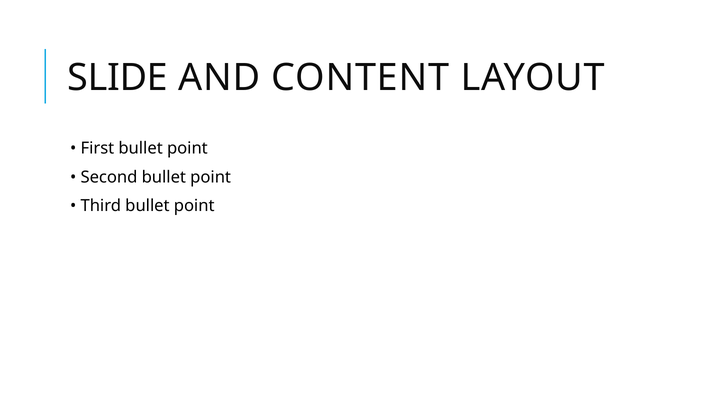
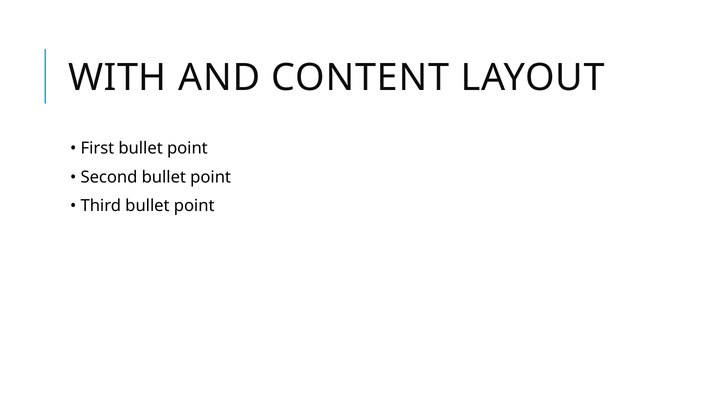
SLIDE: SLIDE -> WITH
